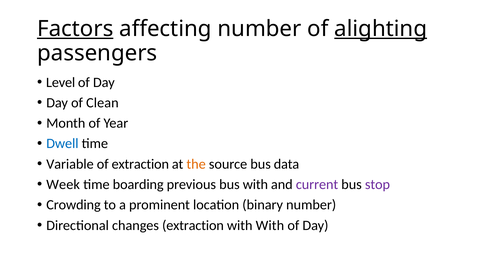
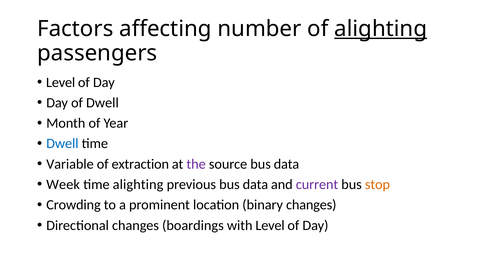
Factors underline: present -> none
of Clean: Clean -> Dwell
the colour: orange -> purple
time boarding: boarding -> alighting
previous bus with: with -> data
stop colour: purple -> orange
binary number: number -> changes
changes extraction: extraction -> boardings
with With: With -> Level
